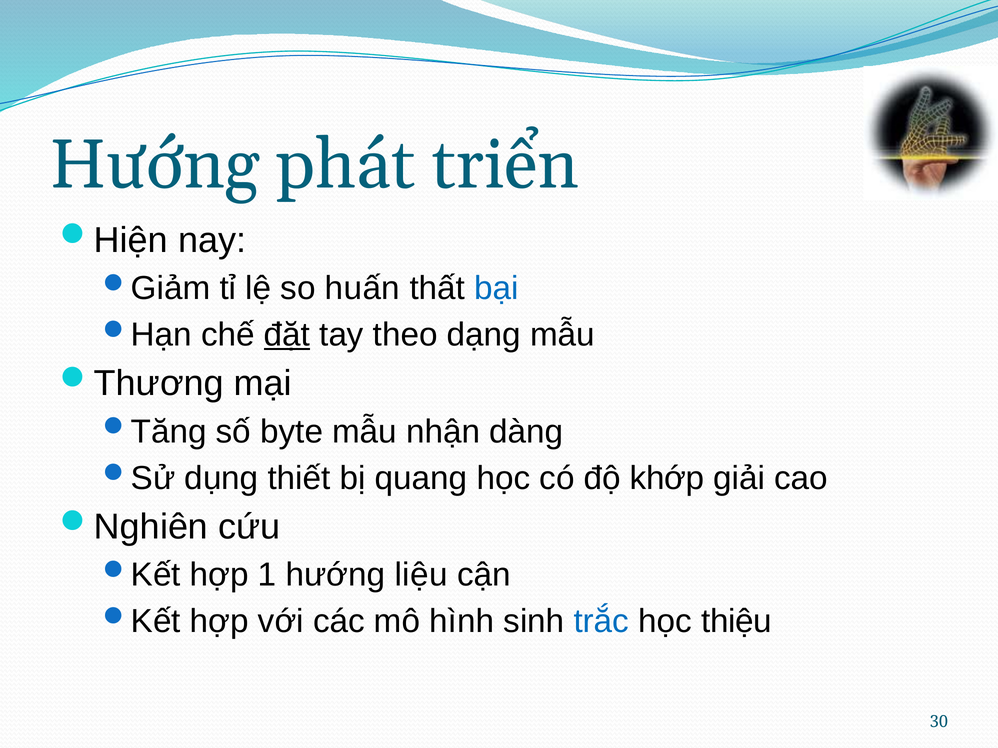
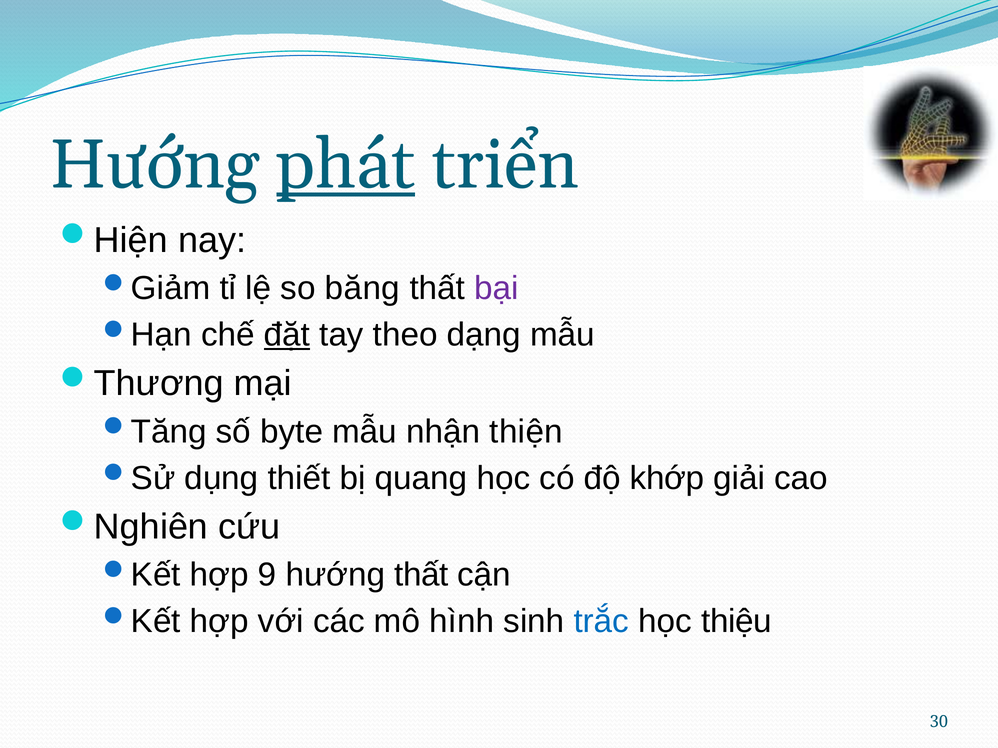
phát underline: none -> present
huấn: huấn -> băng
bại colour: blue -> purple
dàng: dàng -> thiện
1: 1 -> 9
hướng liệu: liệu -> thất
